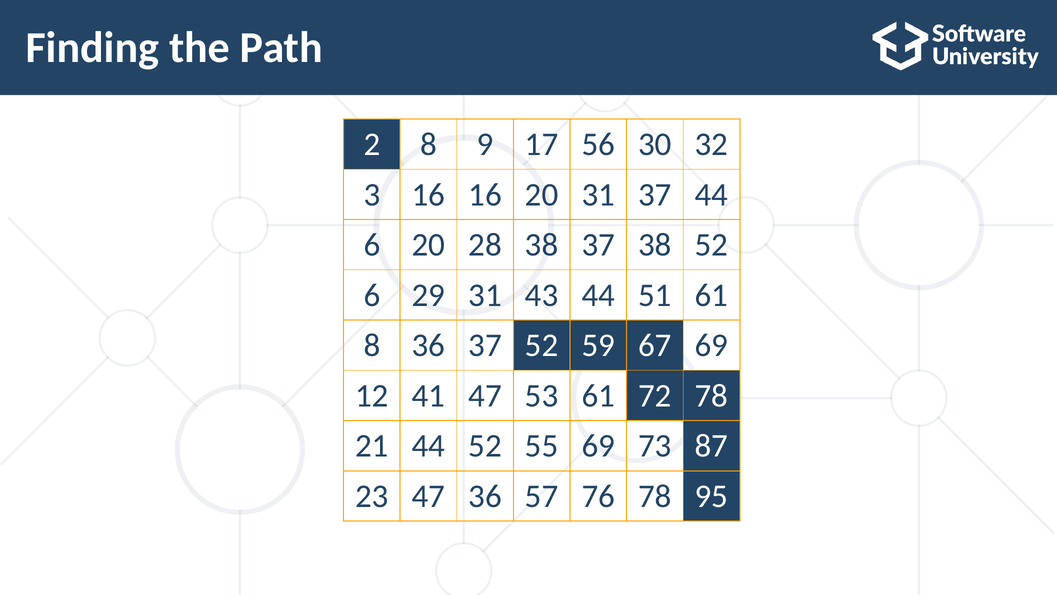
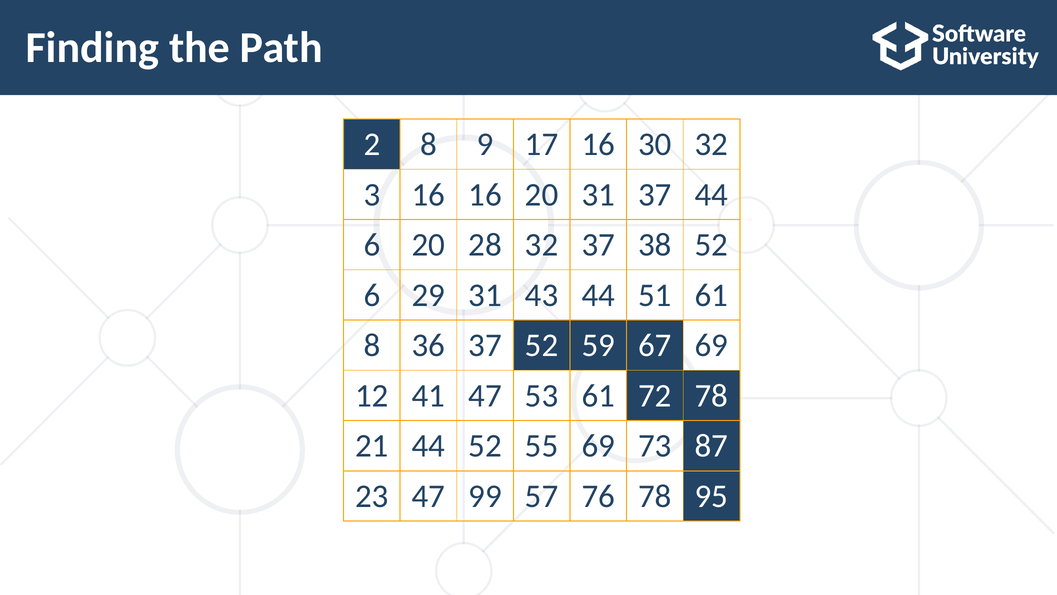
17 56: 56 -> 16
28 38: 38 -> 32
47 36: 36 -> 99
